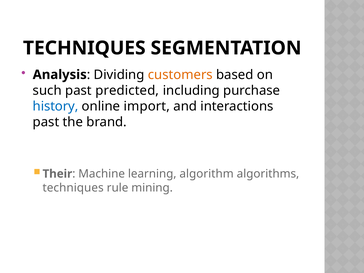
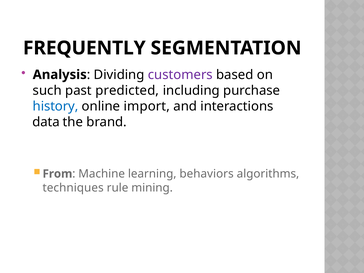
TECHNIQUES at (84, 48): TECHNIQUES -> FREQUENTLY
customers colour: orange -> purple
past at (46, 122): past -> data
Their: Their -> From
algorithm: algorithm -> behaviors
